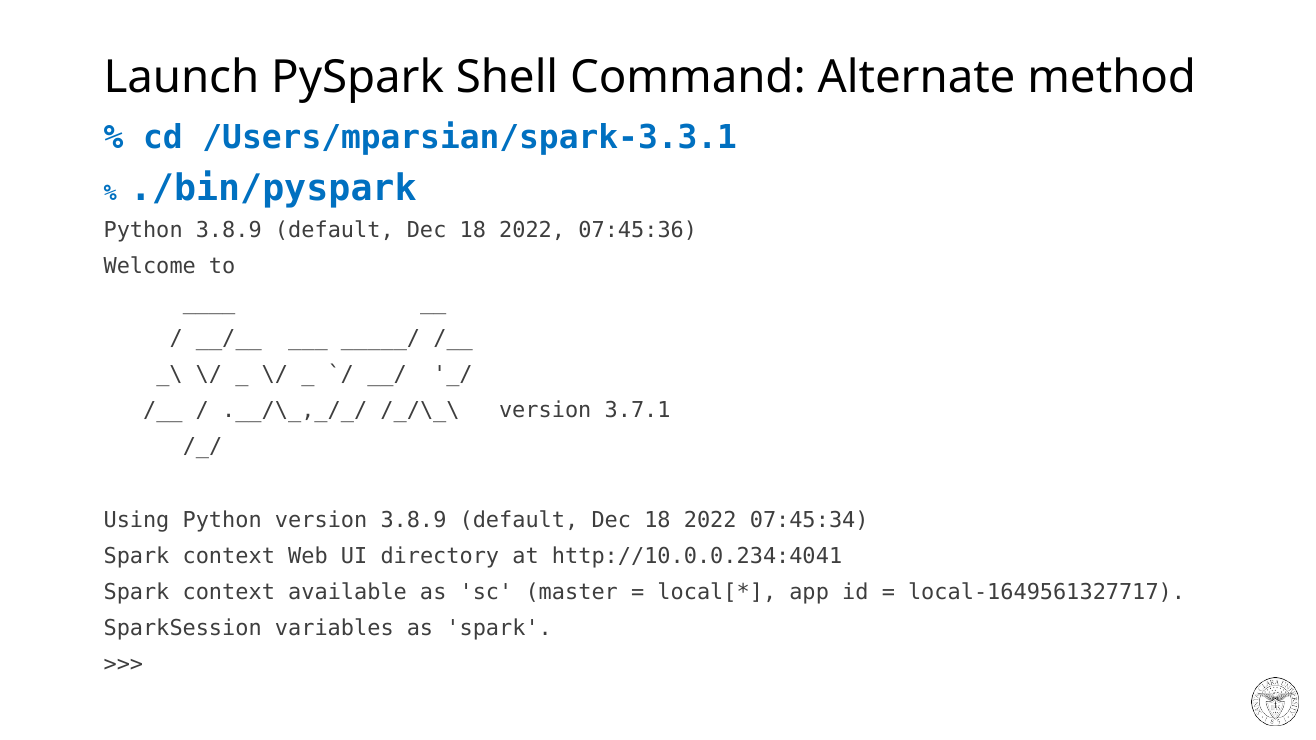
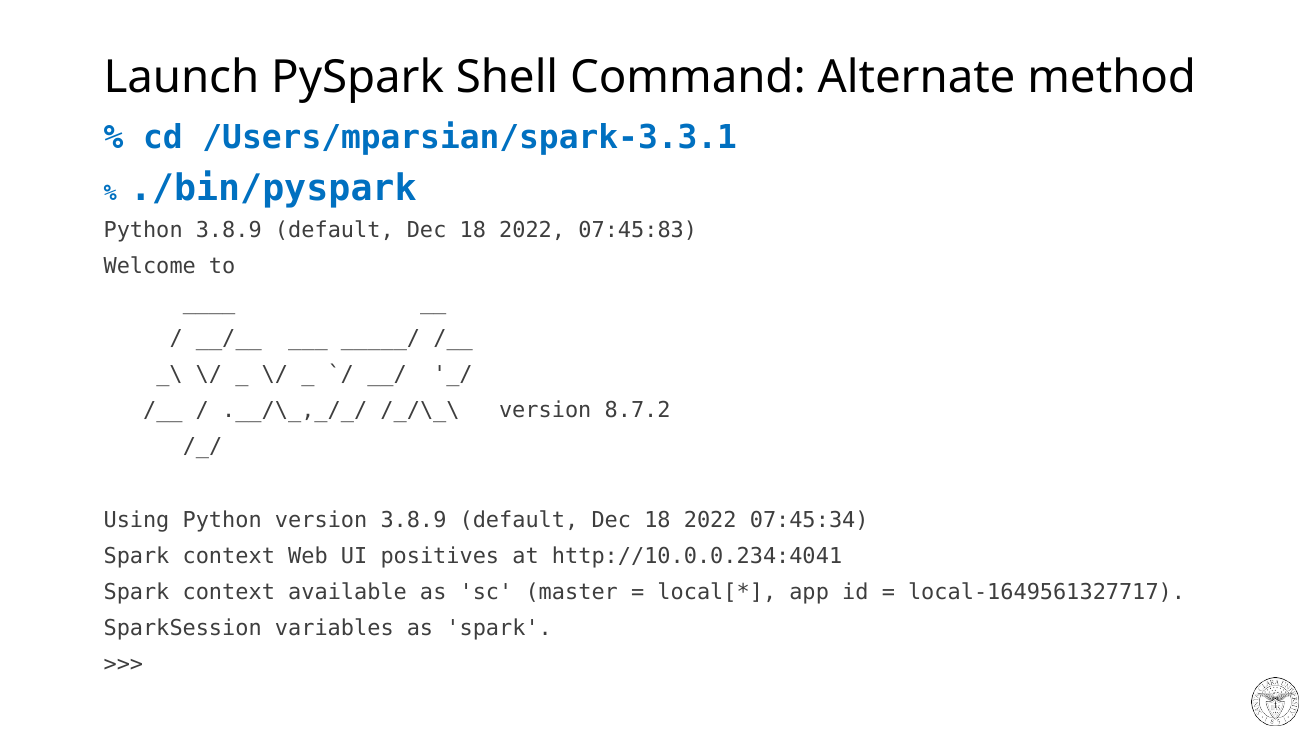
07:45:36: 07:45:36 -> 07:45:83
3.7.1: 3.7.1 -> 8.7.2
directory: directory -> positives
